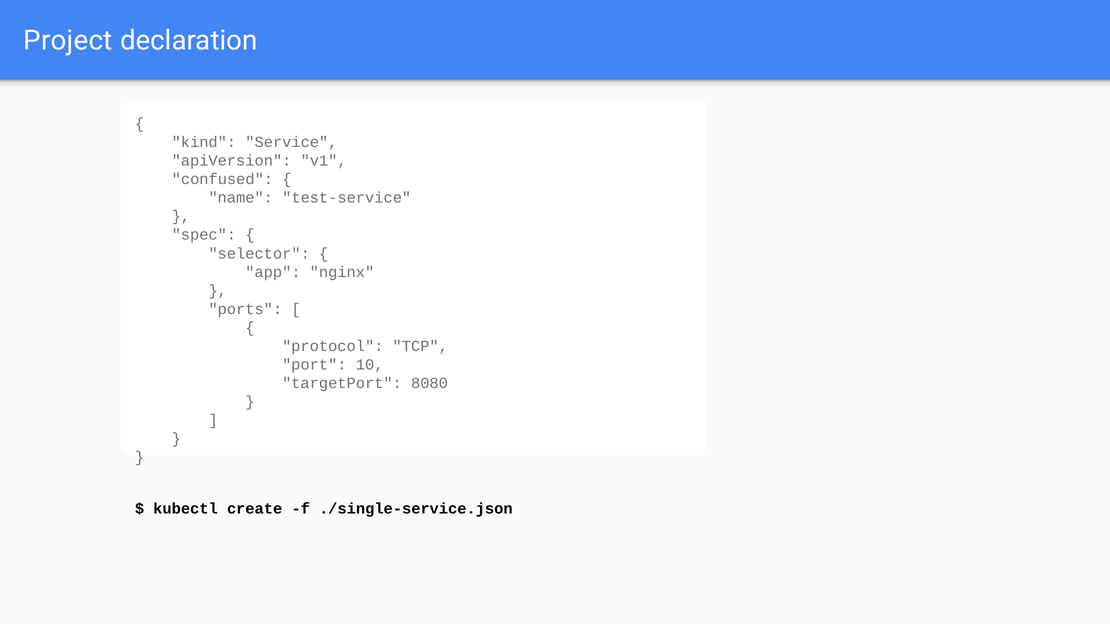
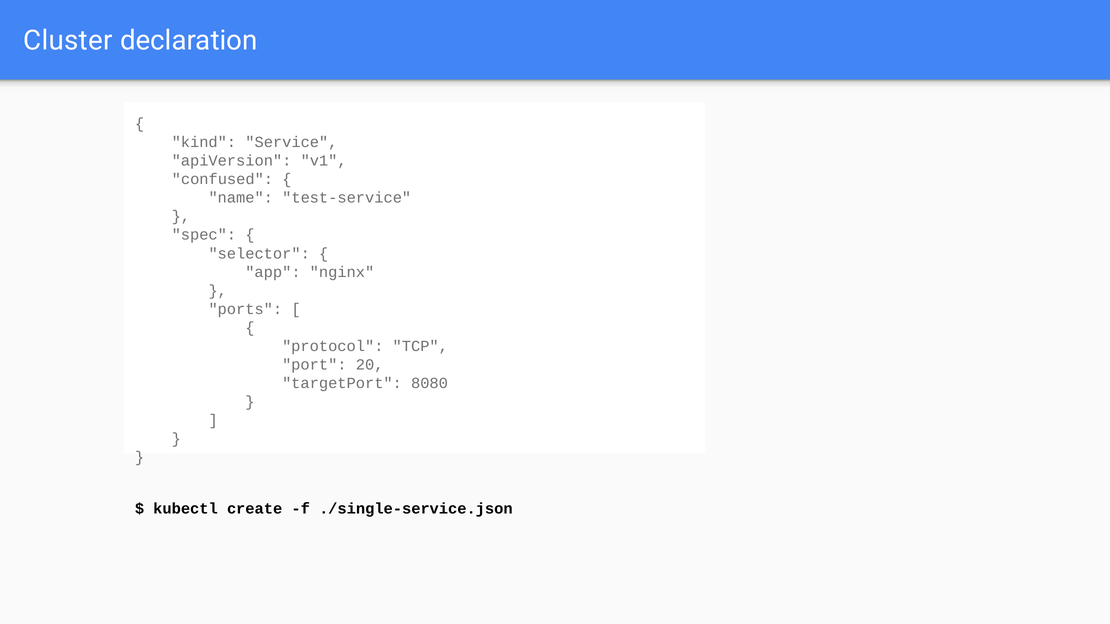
Project: Project -> Cluster
10: 10 -> 20
